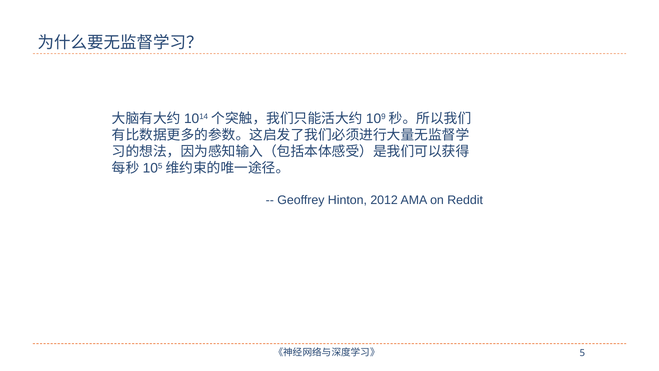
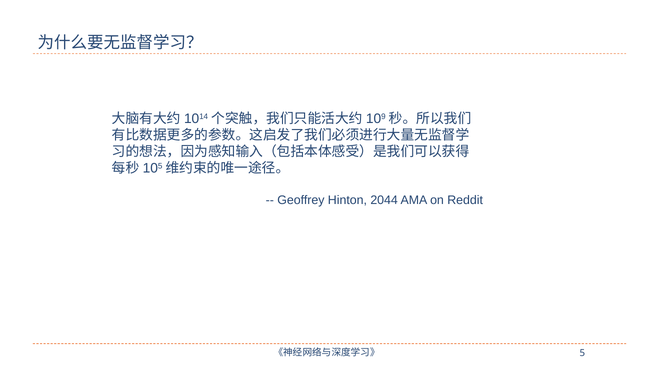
2012: 2012 -> 2044
